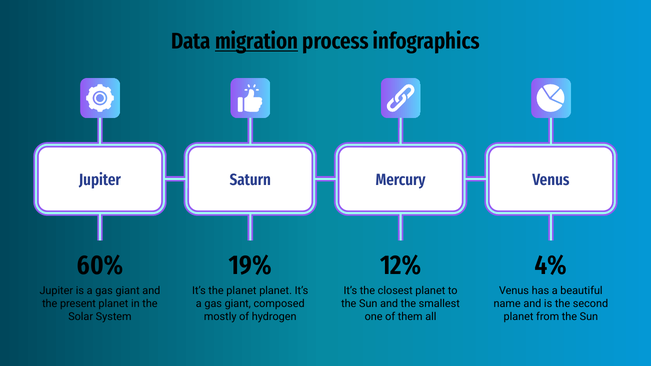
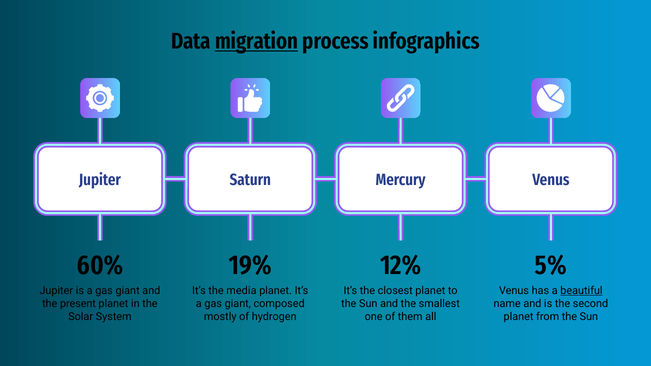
4%: 4% -> 5%
the planet: planet -> media
beautiful underline: none -> present
